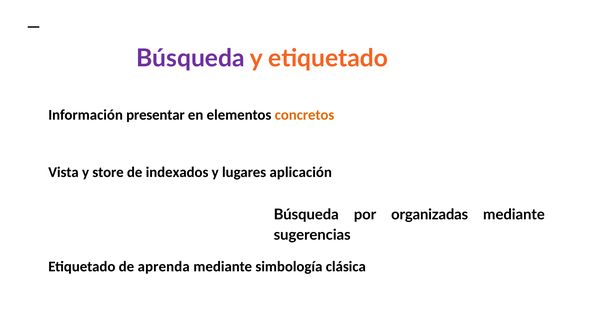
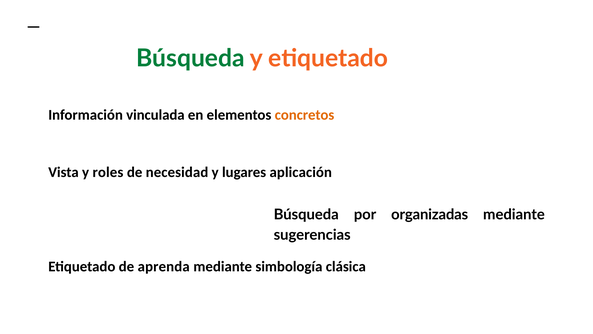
Búsqueda at (190, 58) colour: purple -> green
presentar: presentar -> vinculada
store: store -> roles
indexados: indexados -> necesidad
